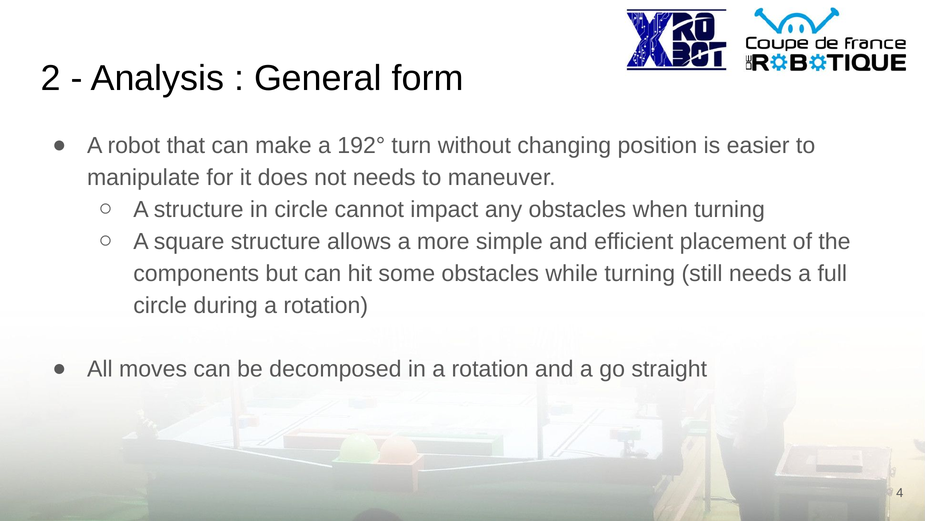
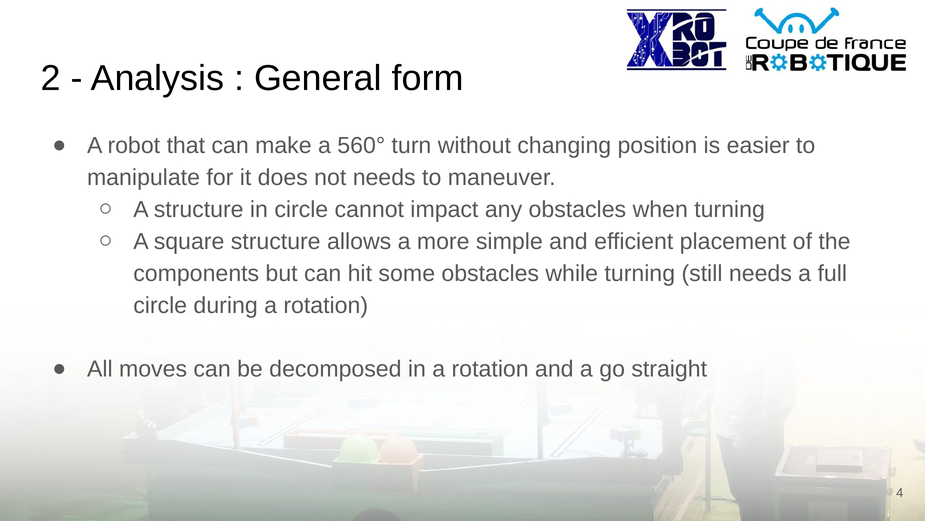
192°: 192° -> 560°
